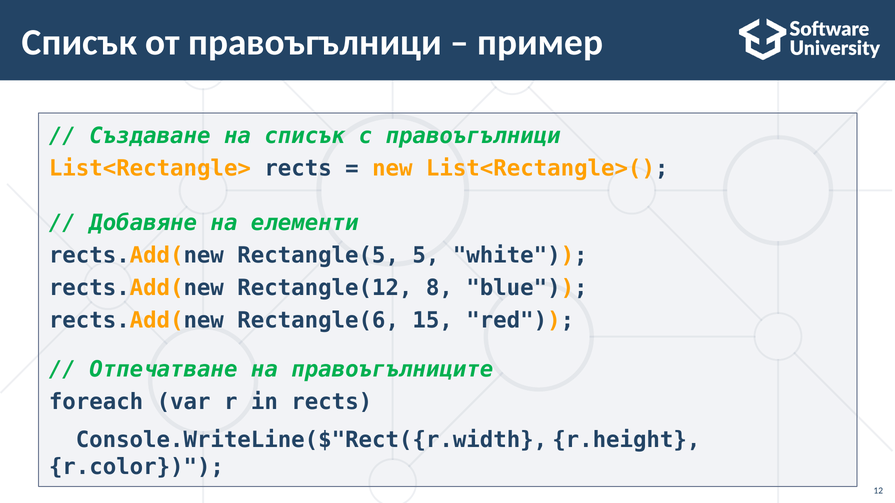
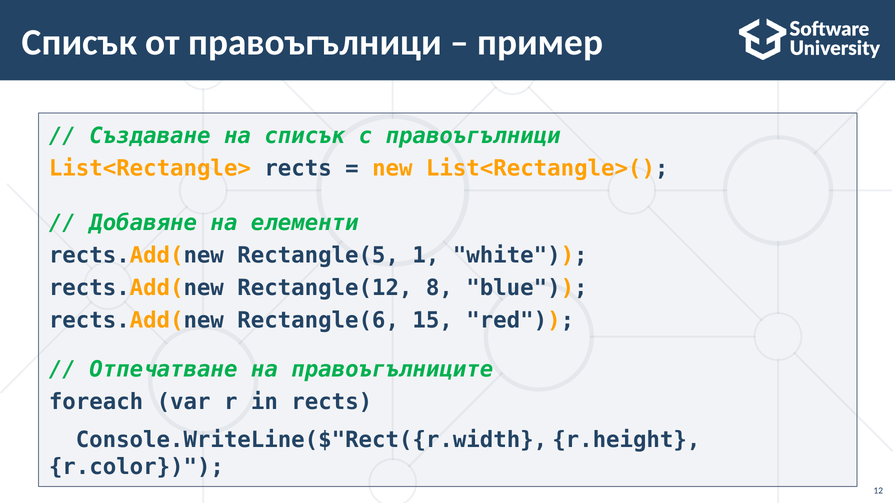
5: 5 -> 1
